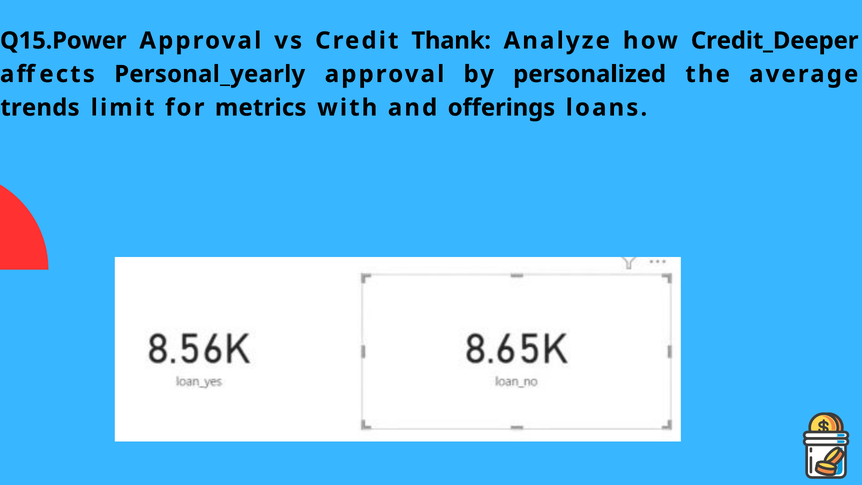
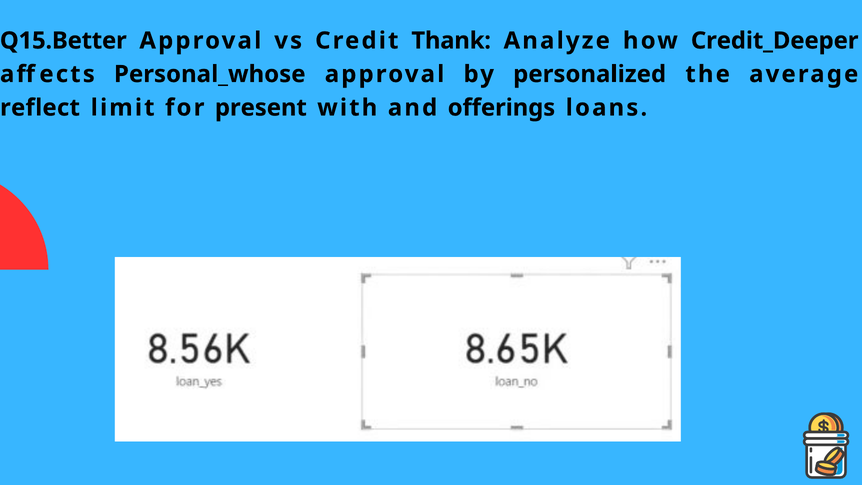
Q15.Power: Q15.Power -> Q15.Better
Personal_yearly: Personal_yearly -> Personal_whose
trends: trends -> reflect
metrics: metrics -> present
